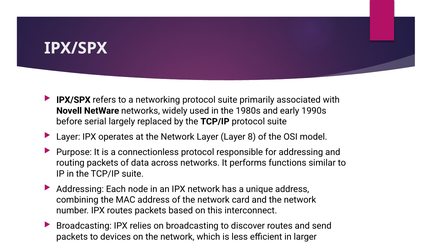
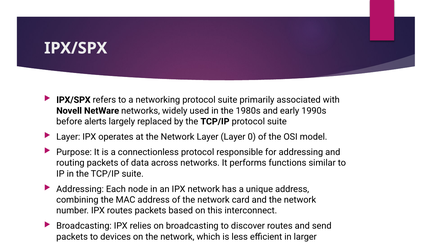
serial: serial -> alerts
8: 8 -> 0
